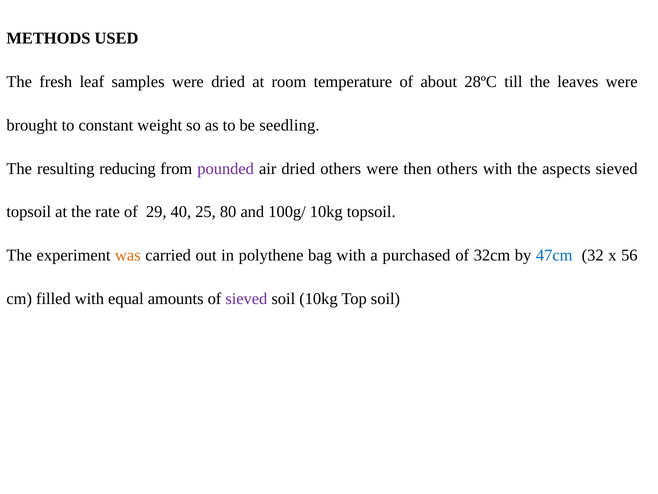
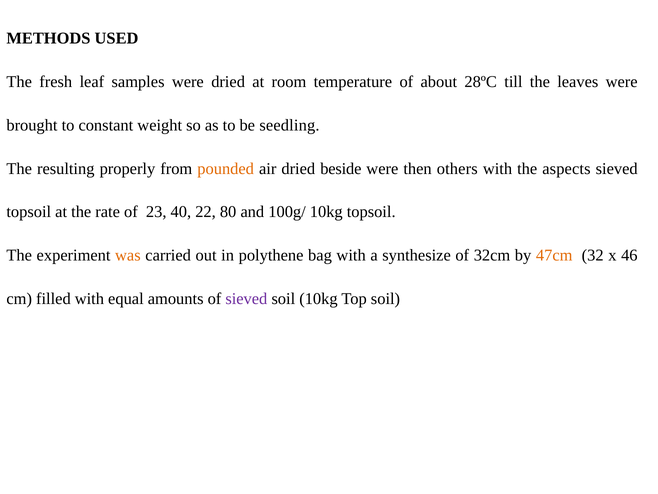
reducing: reducing -> properly
pounded colour: purple -> orange
dried others: others -> beside
29: 29 -> 23
25: 25 -> 22
purchased: purchased -> synthesize
47cm colour: blue -> orange
56: 56 -> 46
